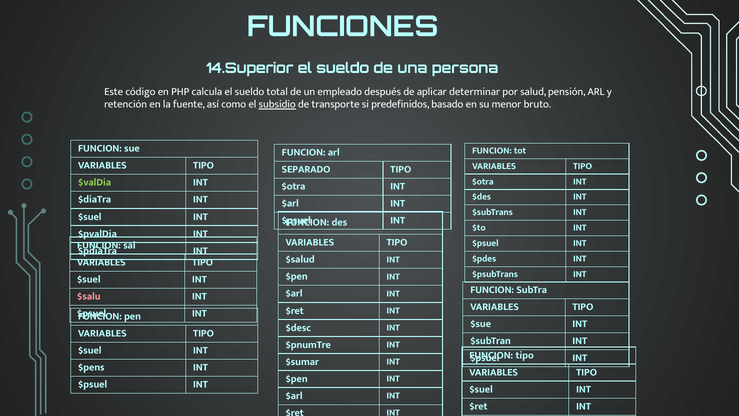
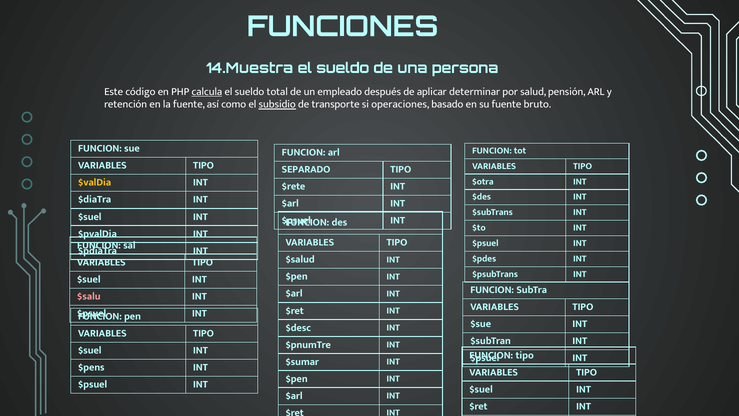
14.Superior: 14.Superior -> 14.Muestra
calcula underline: none -> present
predefinidos: predefinidos -> operaciones
su menor: menor -> fuente
$valDia colour: light green -> yellow
$otra at (294, 186): $otra -> $rete
